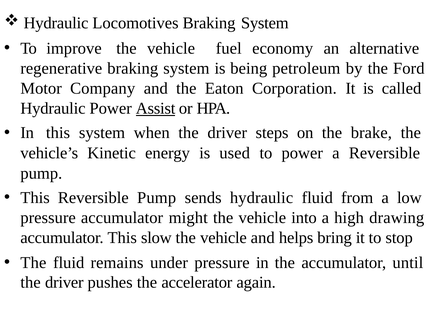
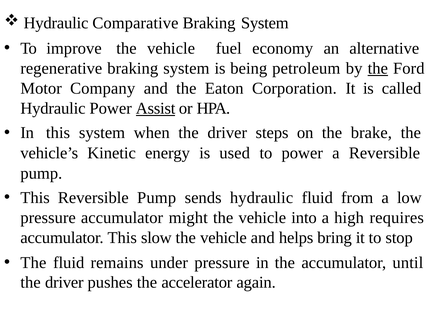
Locomotives: Locomotives -> Comparative
the at (378, 68) underline: none -> present
drawing: drawing -> requires
